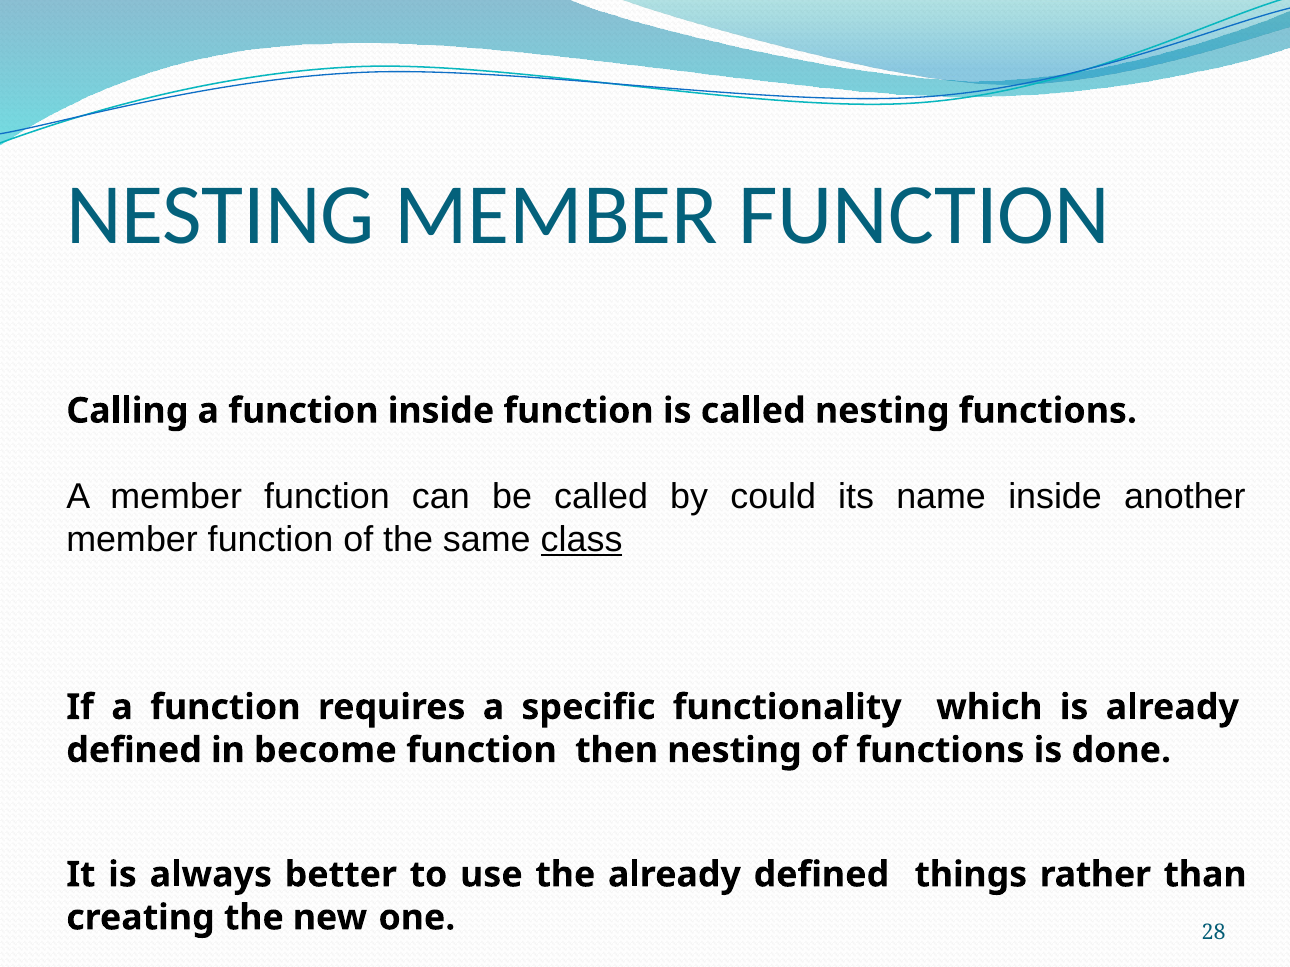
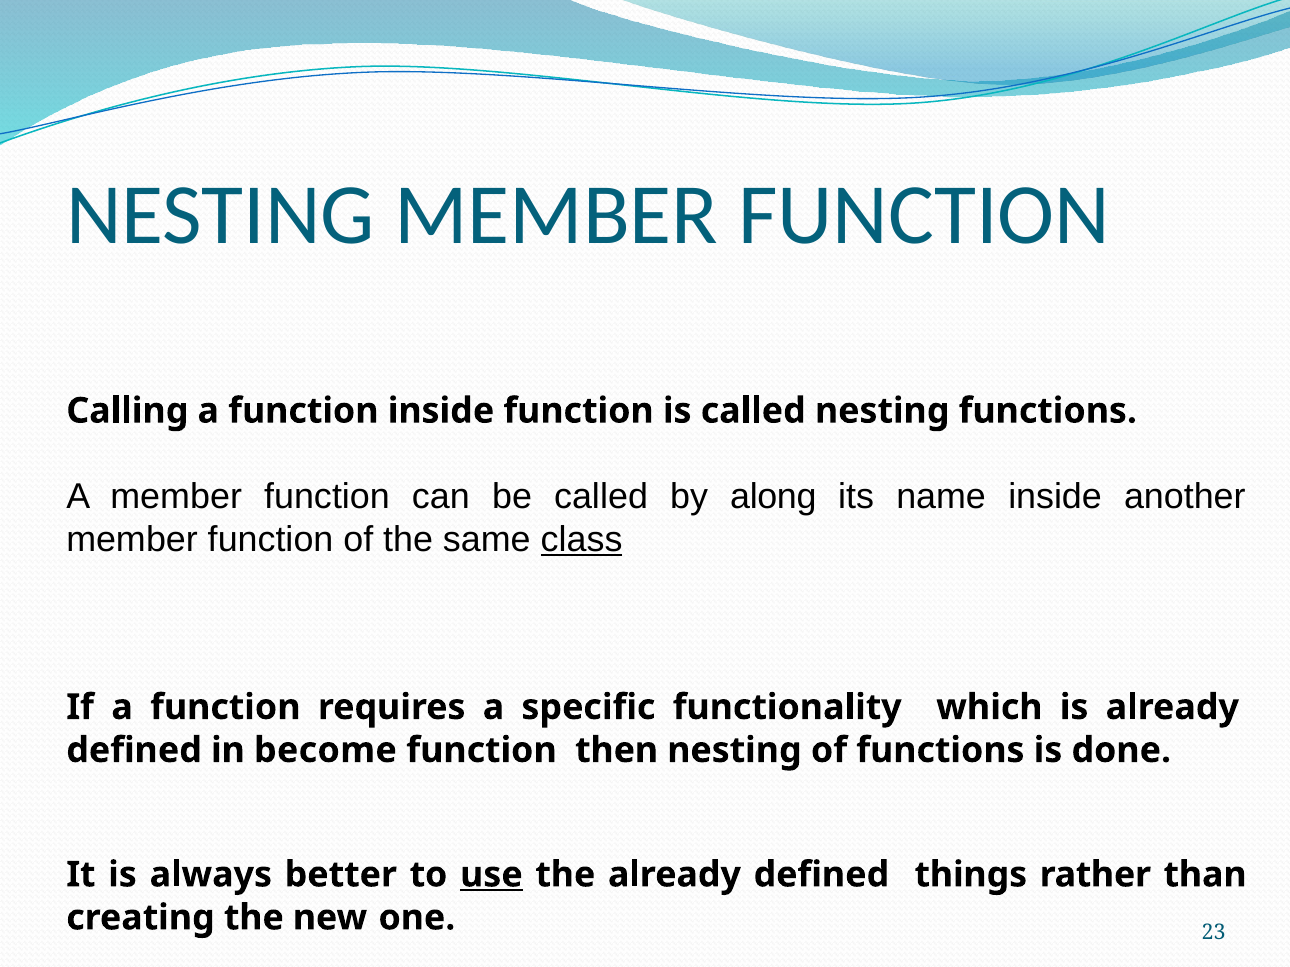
could: could -> along
use underline: none -> present
28: 28 -> 23
